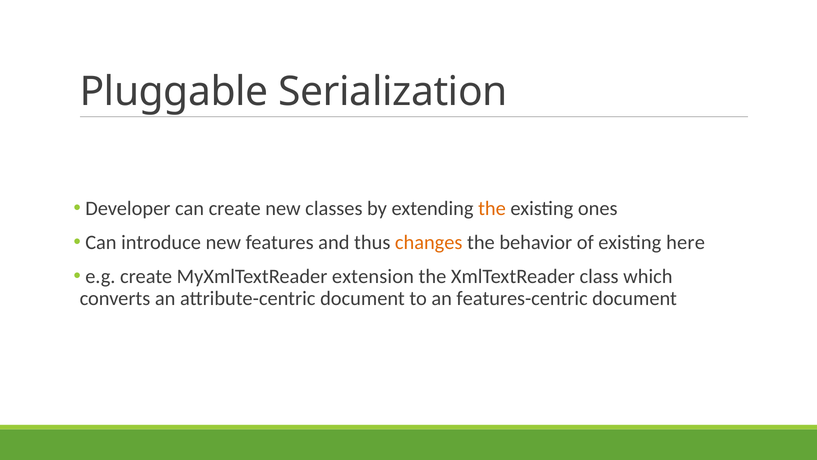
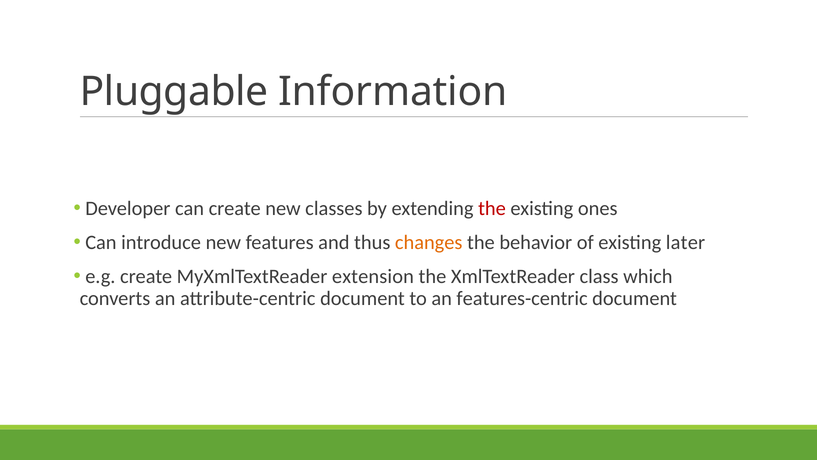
Serialization: Serialization -> Information
the at (492, 208) colour: orange -> red
here: here -> later
